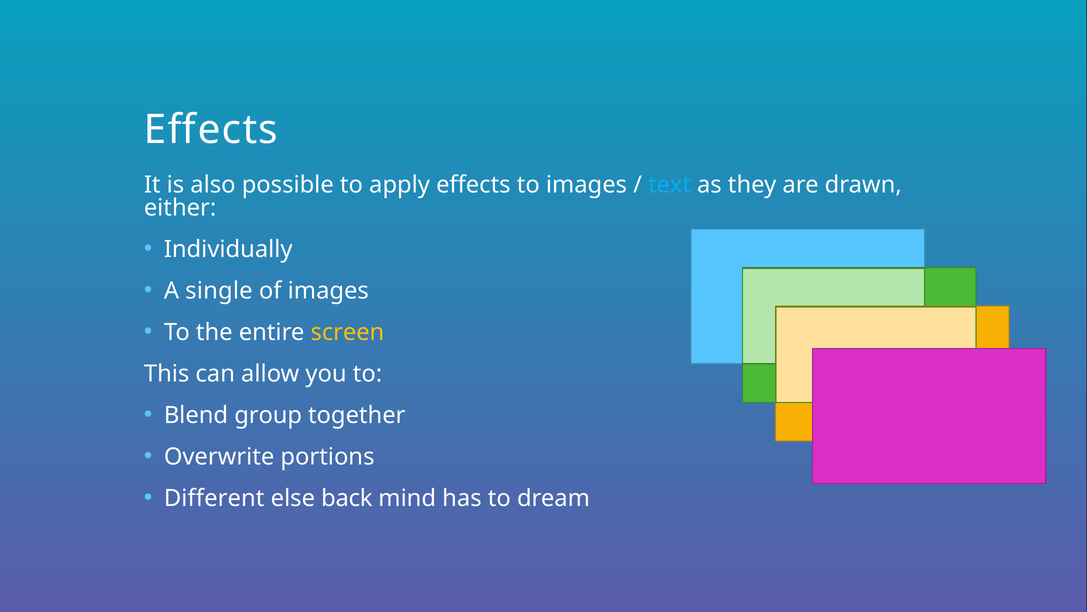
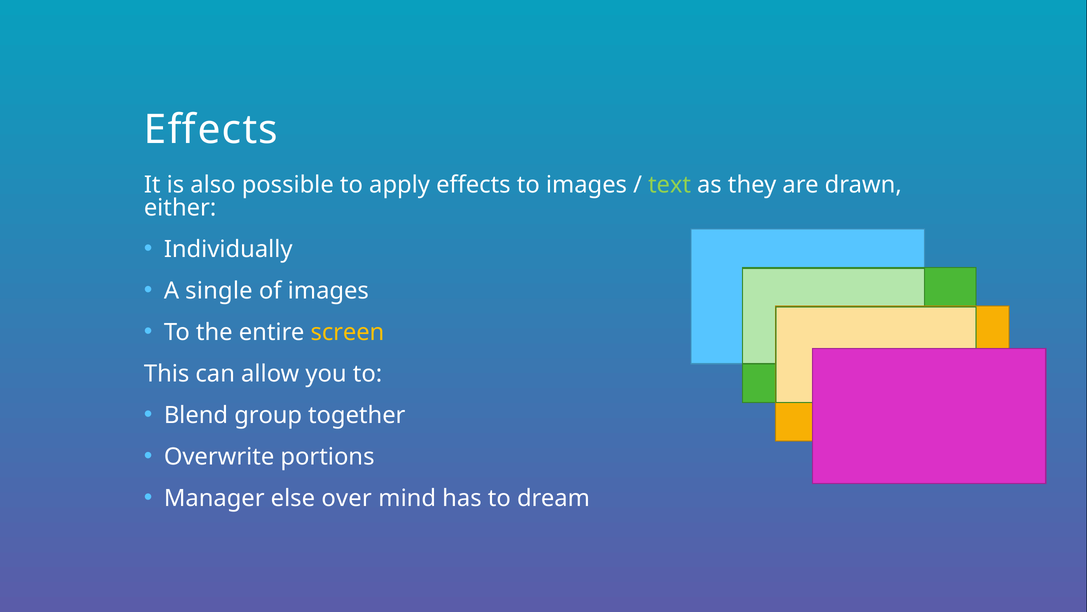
text colour: light blue -> light green
Different: Different -> Manager
back: back -> over
